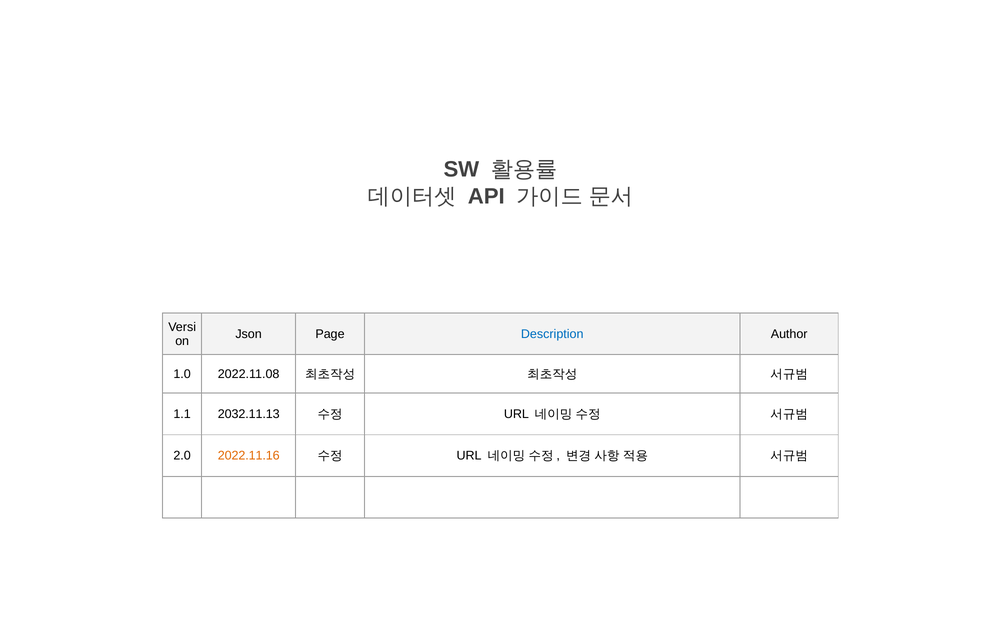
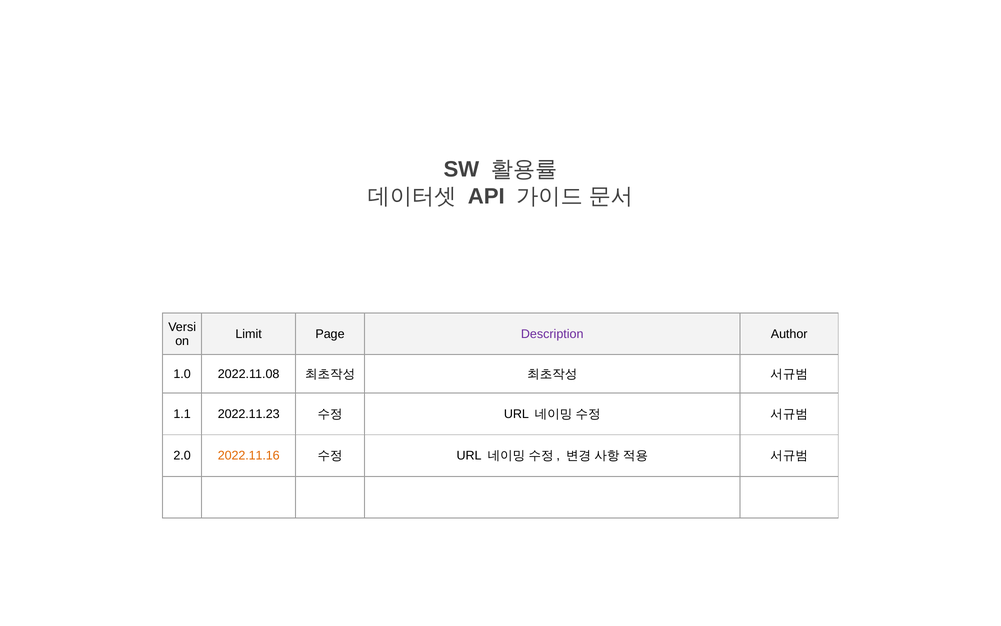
Json: Json -> Limit
Description colour: blue -> purple
2032.11.13: 2032.11.13 -> 2022.11.23
